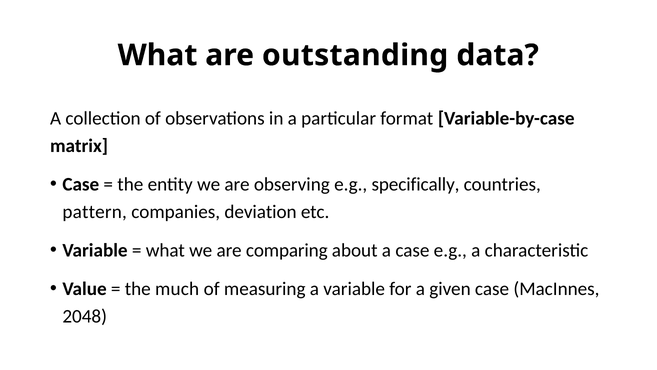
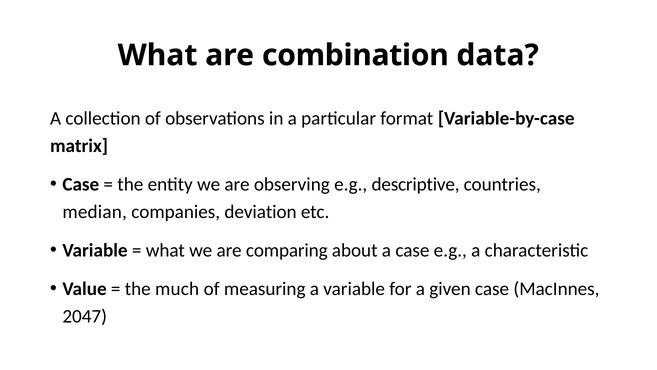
outstanding: outstanding -> combination
specifically: specifically -> descriptive
pattern: pattern -> median
2048: 2048 -> 2047
